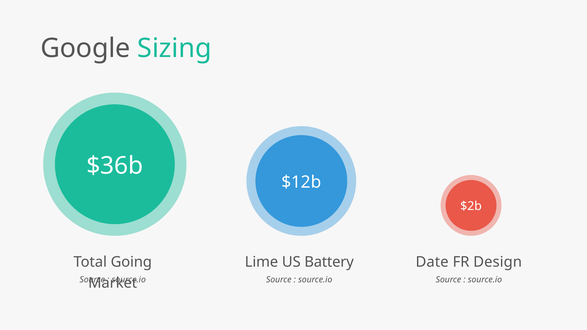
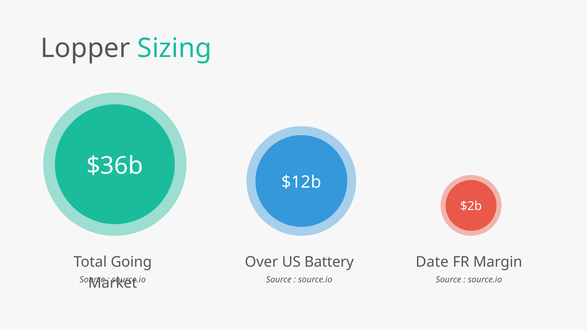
Google: Google -> Lopper
Lime: Lime -> Over
Design: Design -> Margin
